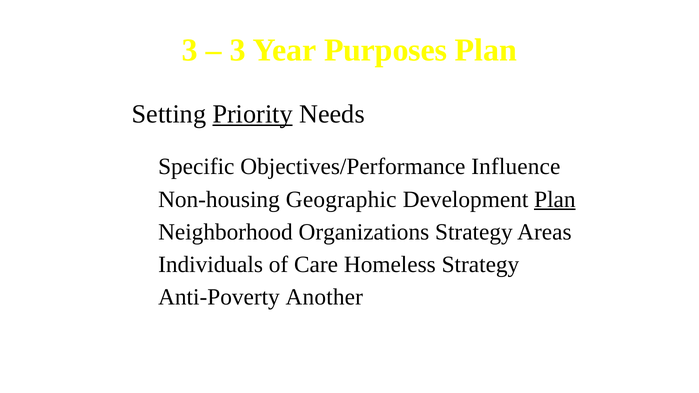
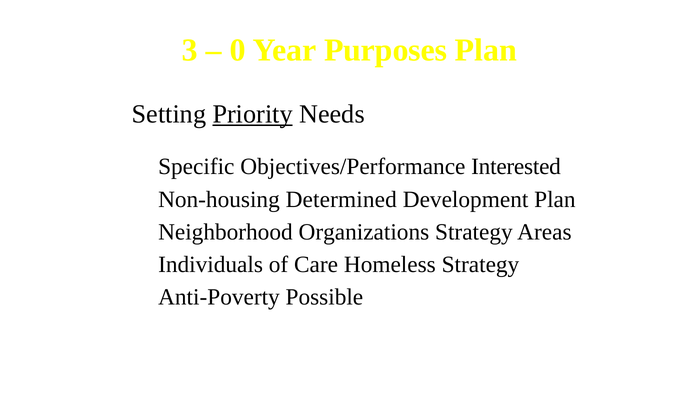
3 at (238, 50): 3 -> 0
Influence: Influence -> Interested
Geographic: Geographic -> Determined
Plan at (555, 199) underline: present -> none
Another: Another -> Possible
